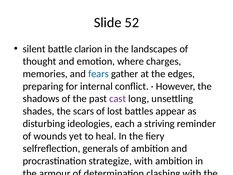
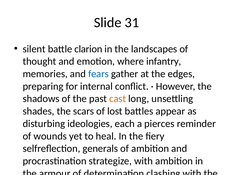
52: 52 -> 31
charges: charges -> infantry
cast colour: purple -> orange
striving: striving -> pierces
